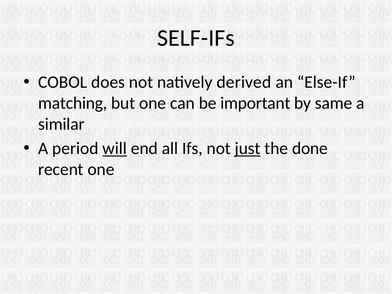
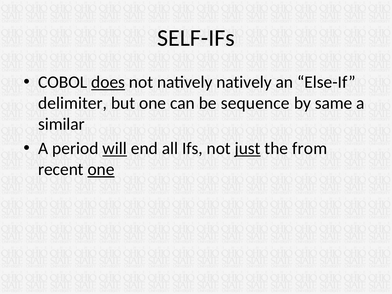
does underline: none -> present
natively derived: derived -> natively
matching: matching -> delimiter
important: important -> sequence
done: done -> from
one at (101, 169) underline: none -> present
